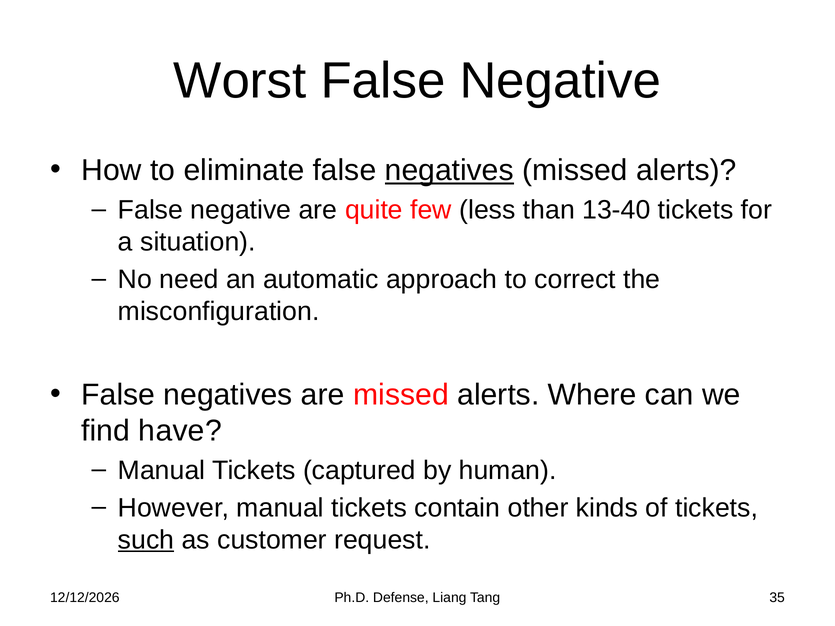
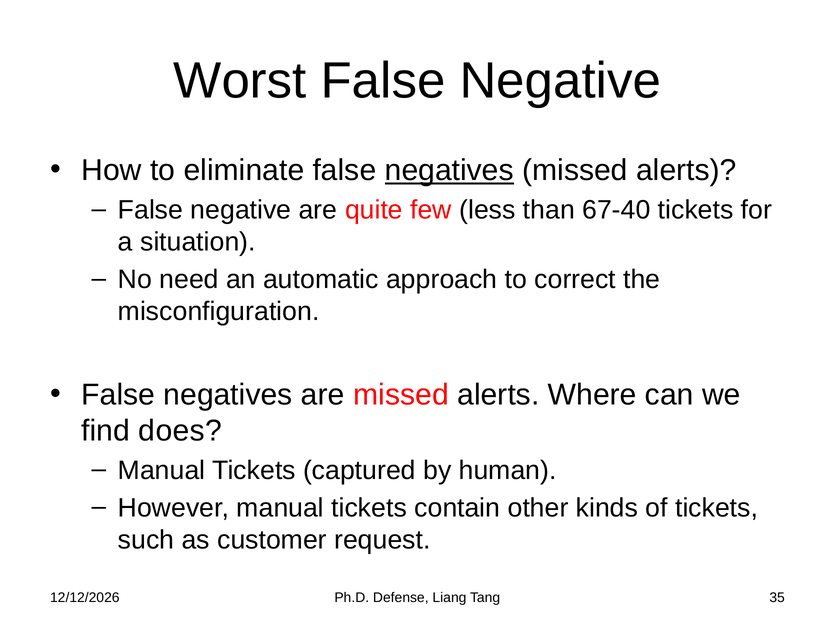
13-40: 13-40 -> 67-40
have: have -> does
such underline: present -> none
